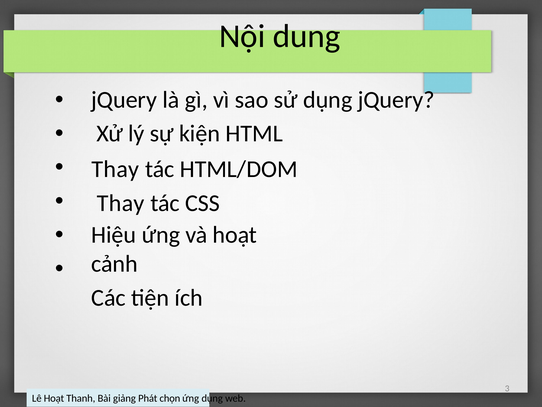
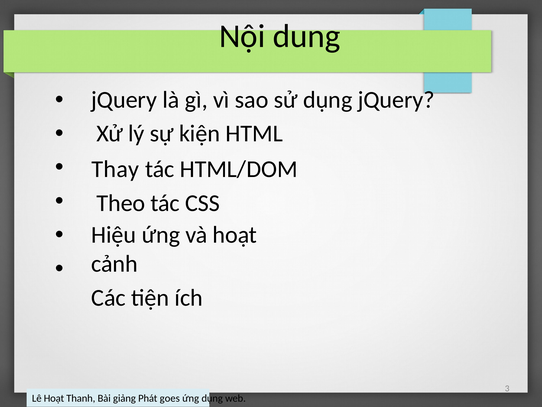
Thay at (121, 203): Thay -> Theo
chọn: chọn -> goes
